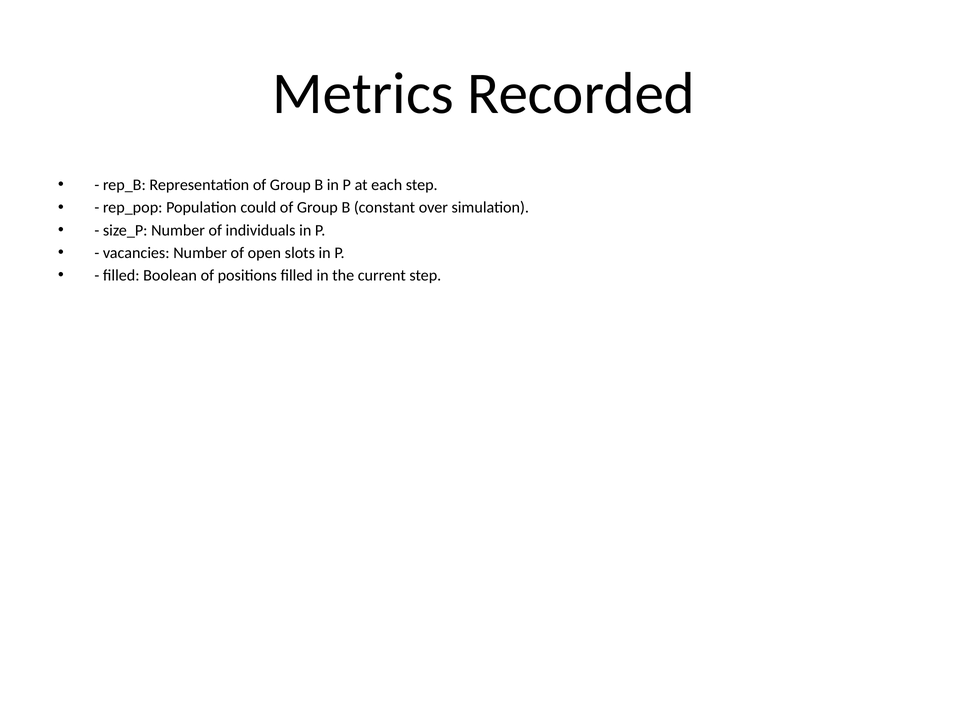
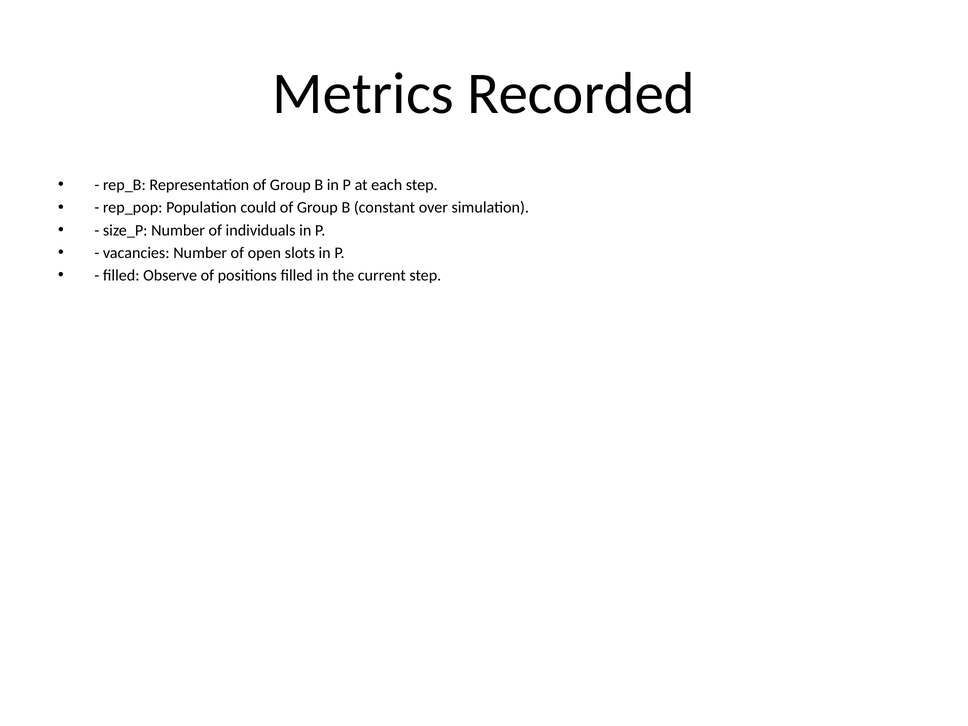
Boolean: Boolean -> Observe
